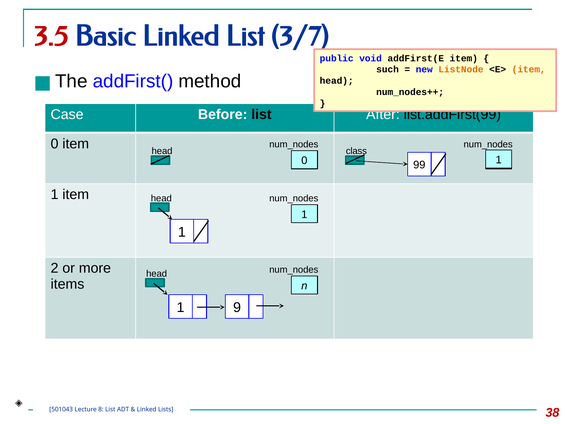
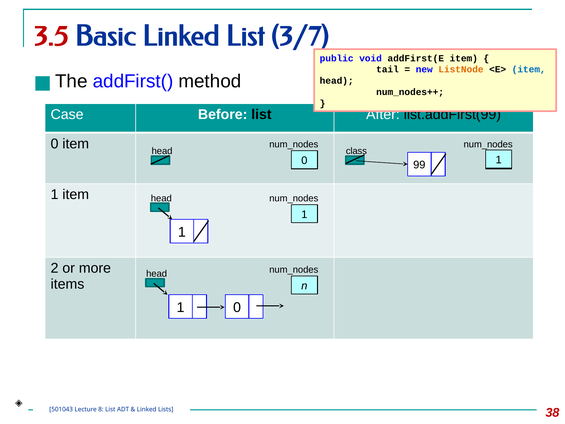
such: such -> tail
item at (529, 69) colour: orange -> blue
1 9: 9 -> 0
